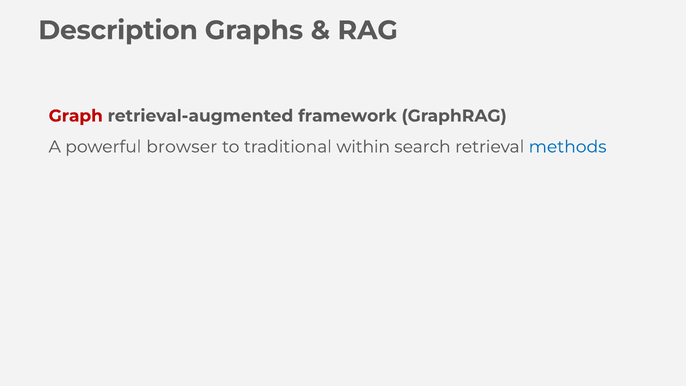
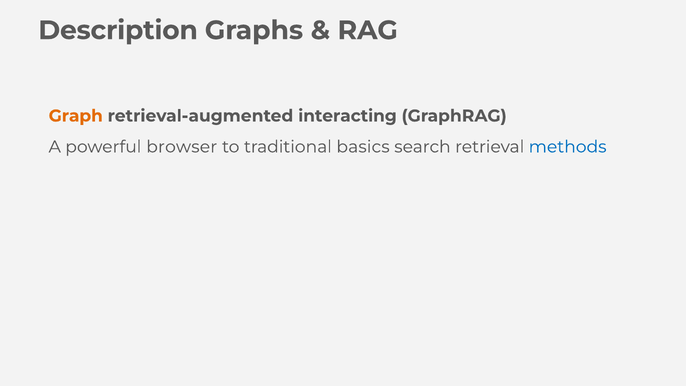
Graph colour: red -> orange
framework: framework -> interacting
within: within -> basics
